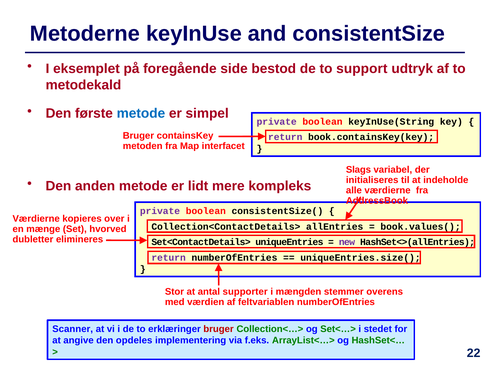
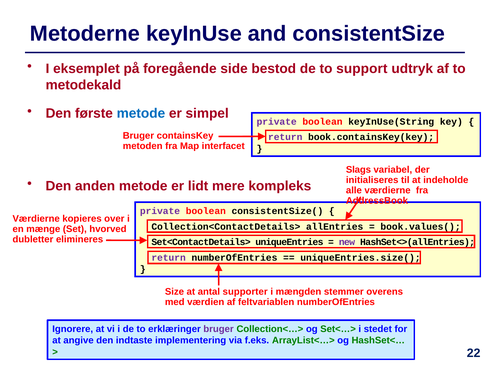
Stor: Stor -> Size
Scanner: Scanner -> Ignorere
bruger at (219, 329) colour: red -> purple
opdeles: opdeles -> indtaste
